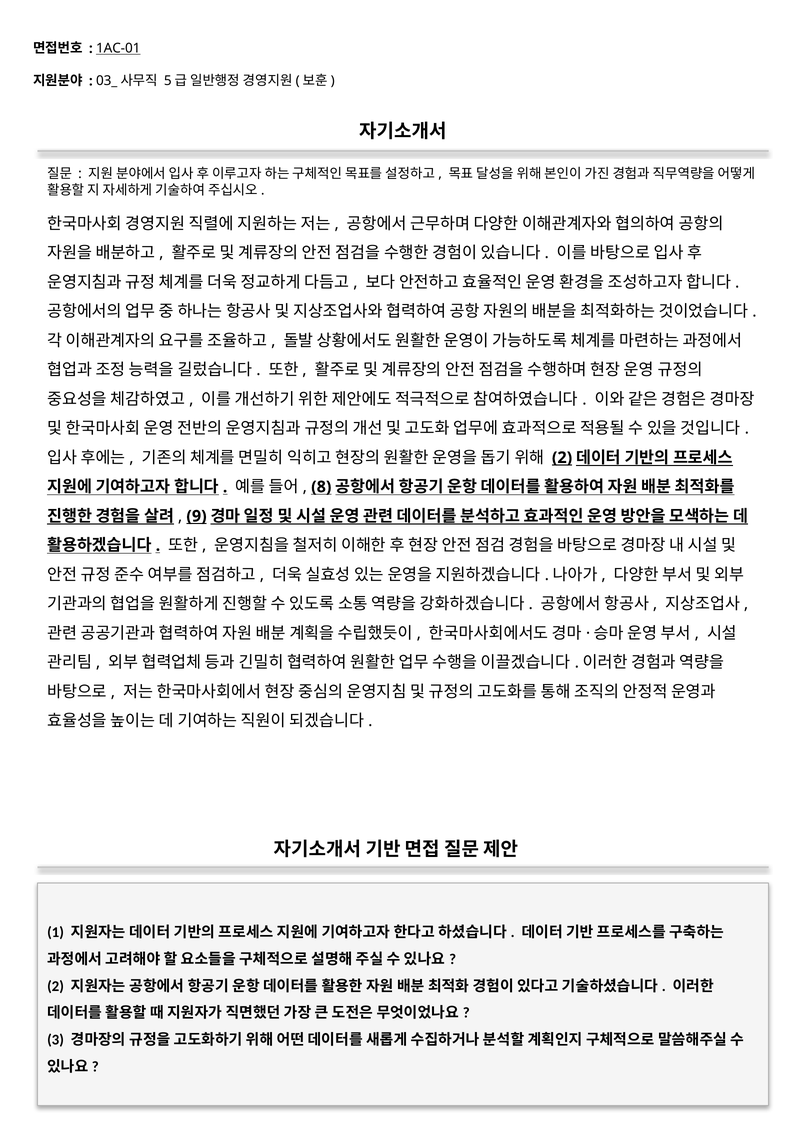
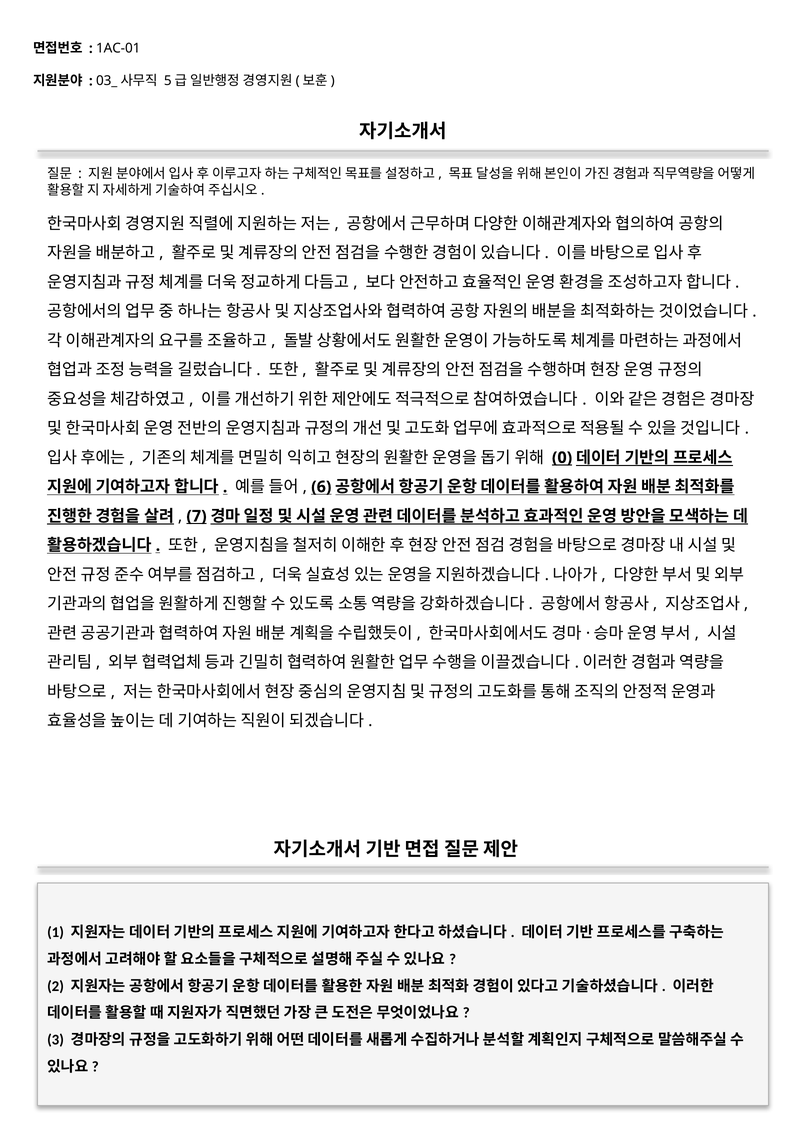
1AC-01 underline: present -> none
2 at (562, 458): 2 -> 0
8: 8 -> 6
9: 9 -> 7
